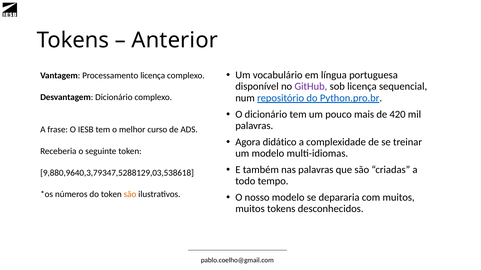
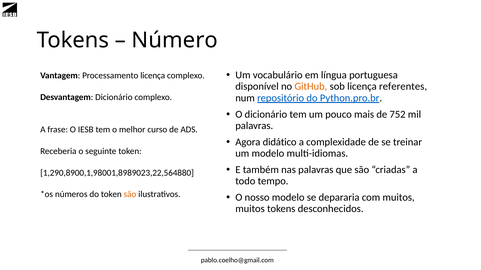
Anterior: Anterior -> Número
GitHub colour: purple -> orange
sequencial: sequencial -> referentes
420: 420 -> 752
9,880,9640,3,79347,5288129,03,538618: 9,880,9640,3,79347,5288129,03,538618 -> 1,290,8900,1,98001,8989023,22,564880
